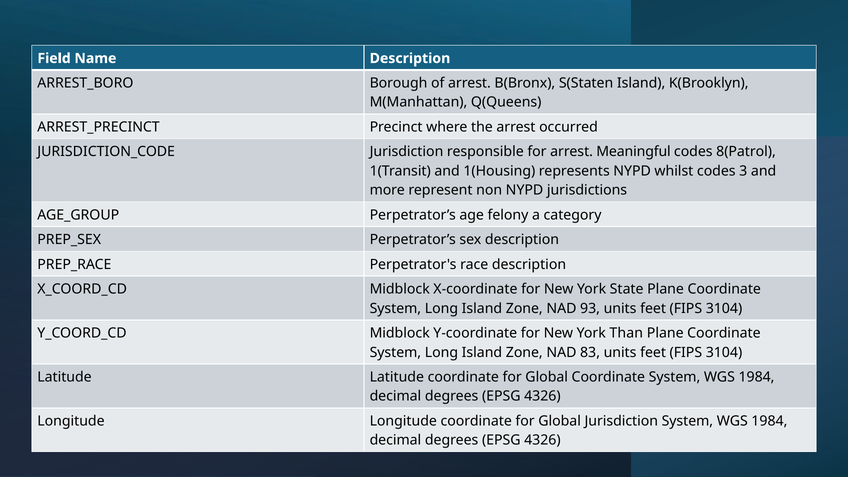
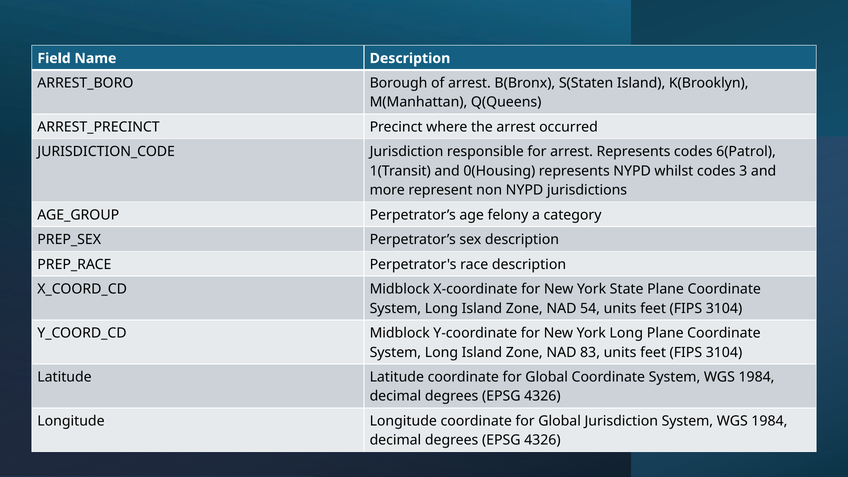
arrest Meaningful: Meaningful -> Represents
8(Patrol: 8(Patrol -> 6(Patrol
1(Housing: 1(Housing -> 0(Housing
93: 93 -> 54
York Than: Than -> Long
